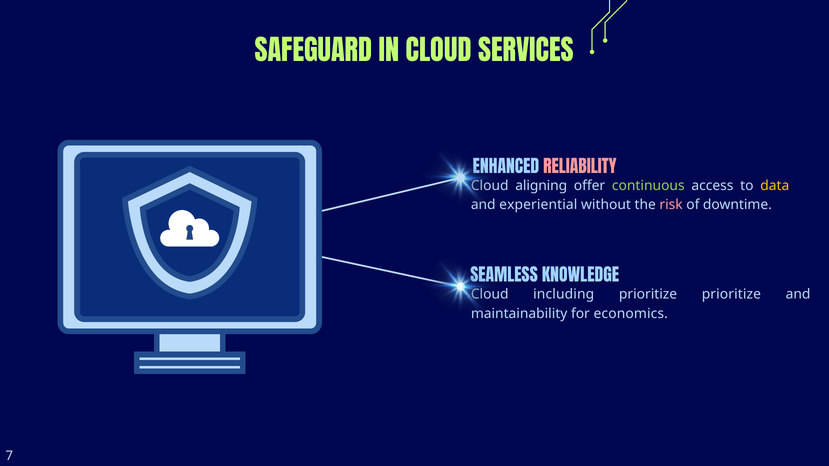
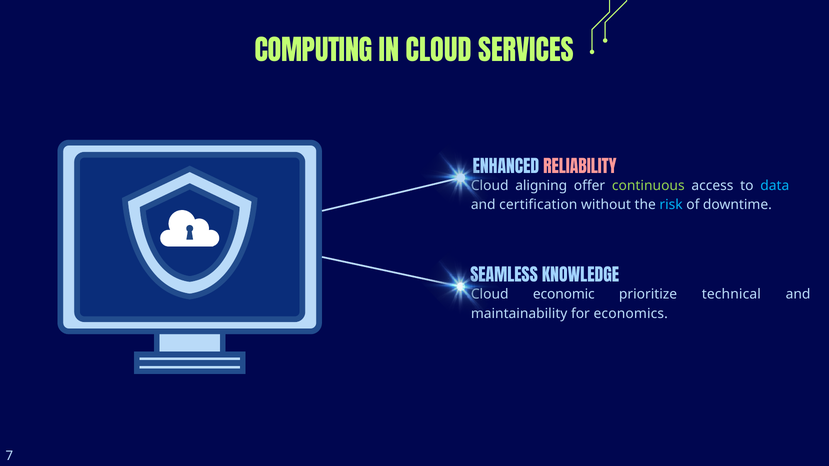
SAFEGUARD: SAFEGUARD -> COMPUTING
data colour: yellow -> light blue
experiential: experiential -> certification
risk colour: pink -> light blue
including: including -> economic
prioritize prioritize: prioritize -> technical
